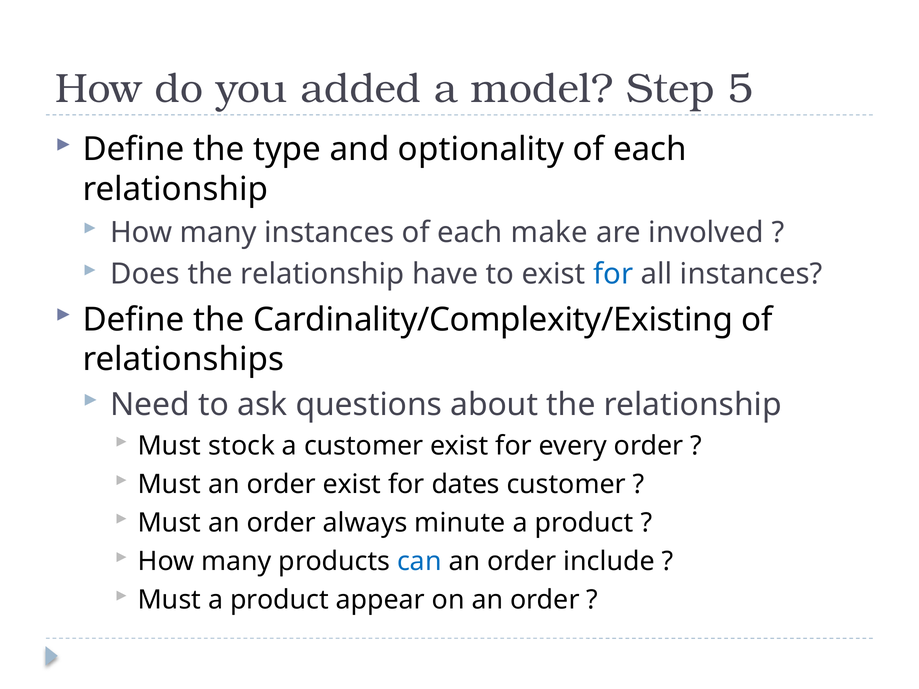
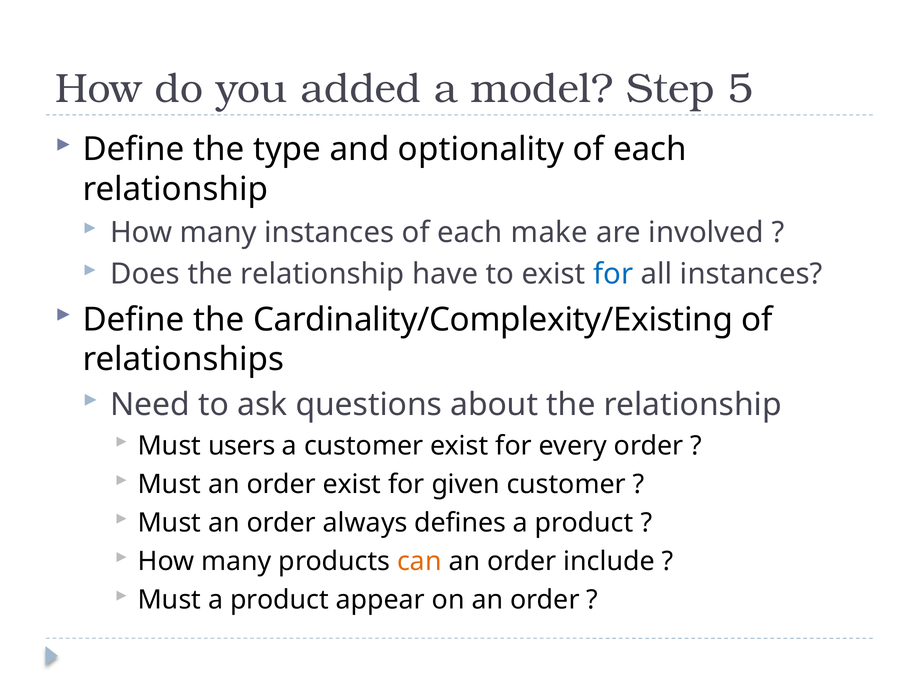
stock: stock -> users
dates: dates -> given
minute: minute -> defines
can colour: blue -> orange
